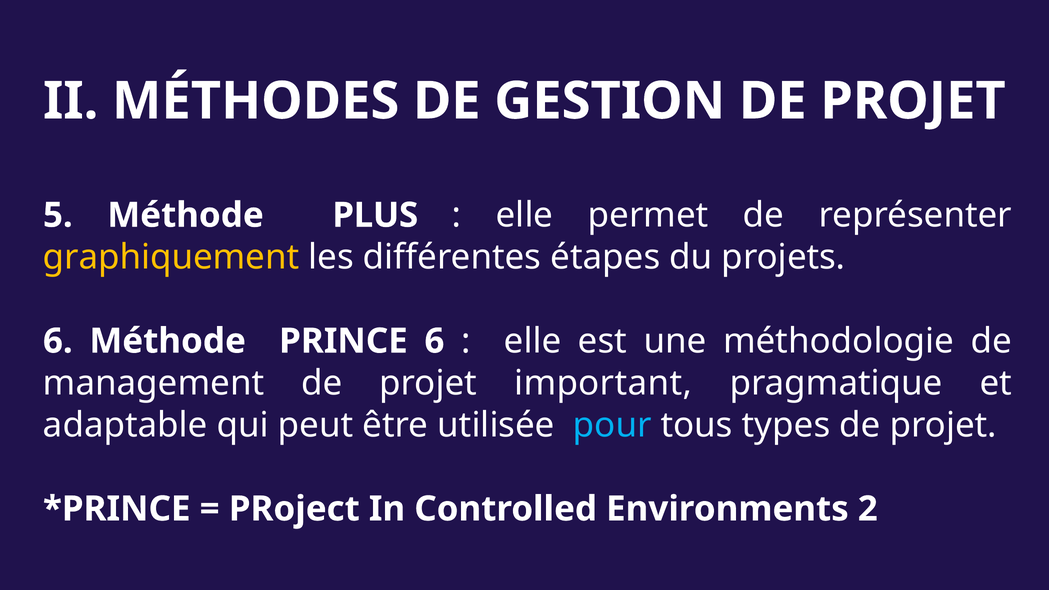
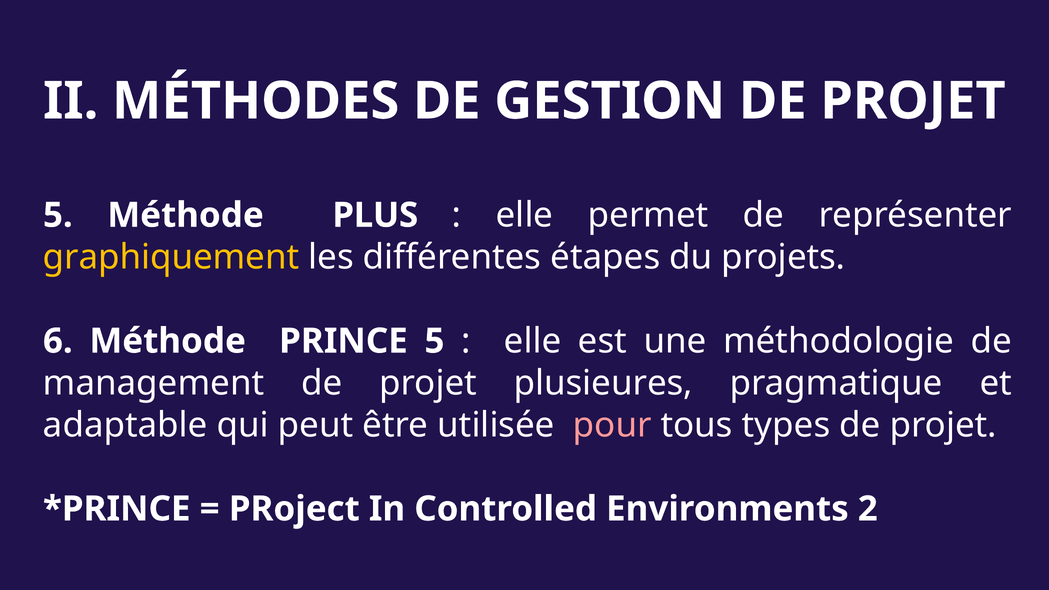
PRINCE 6: 6 -> 5
important: important -> plusieures
pour colour: light blue -> pink
